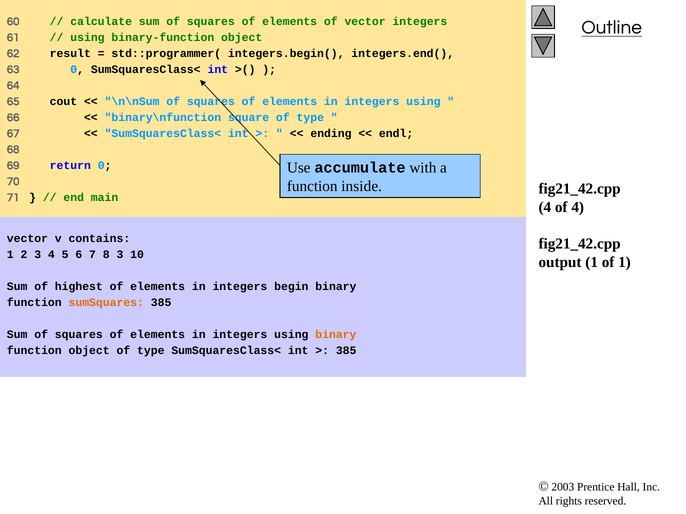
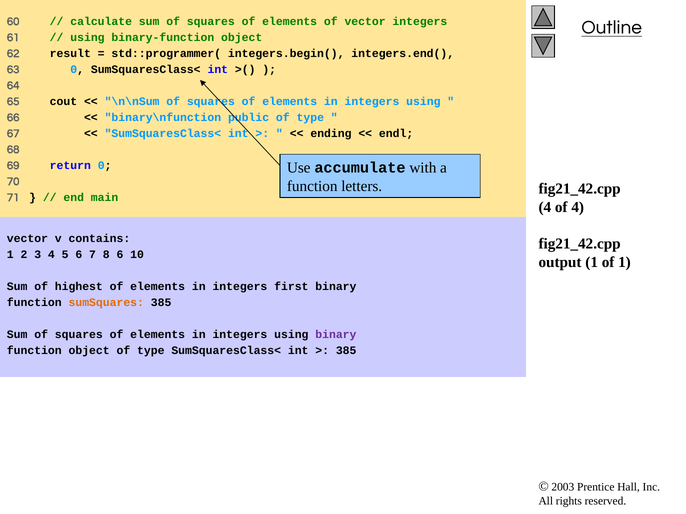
square: square -> public
inside: inside -> letters
8 3: 3 -> 6
begin: begin -> first
binary at (336, 335) colour: orange -> purple
